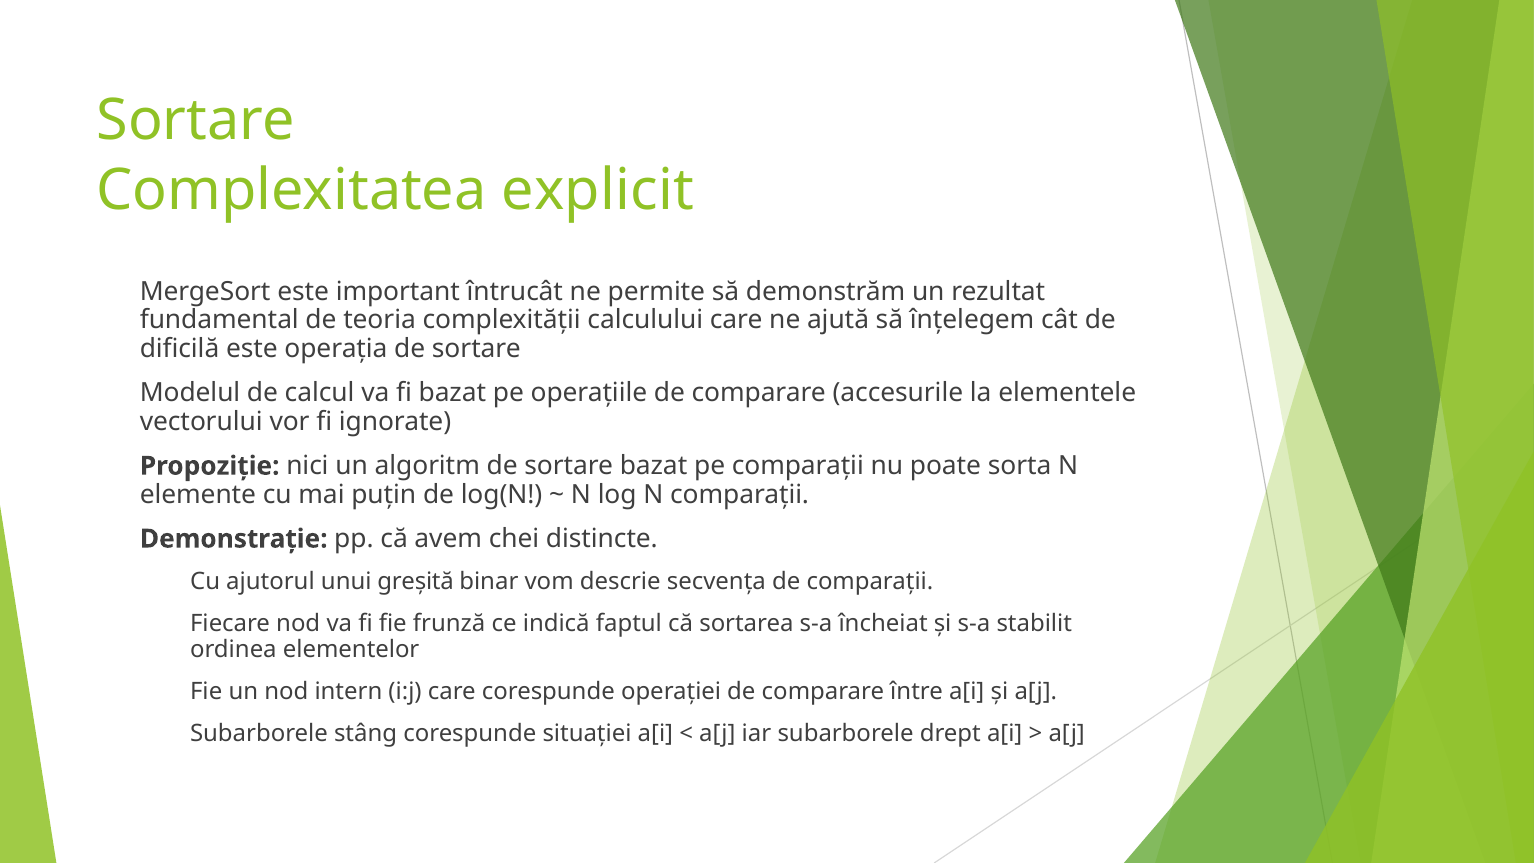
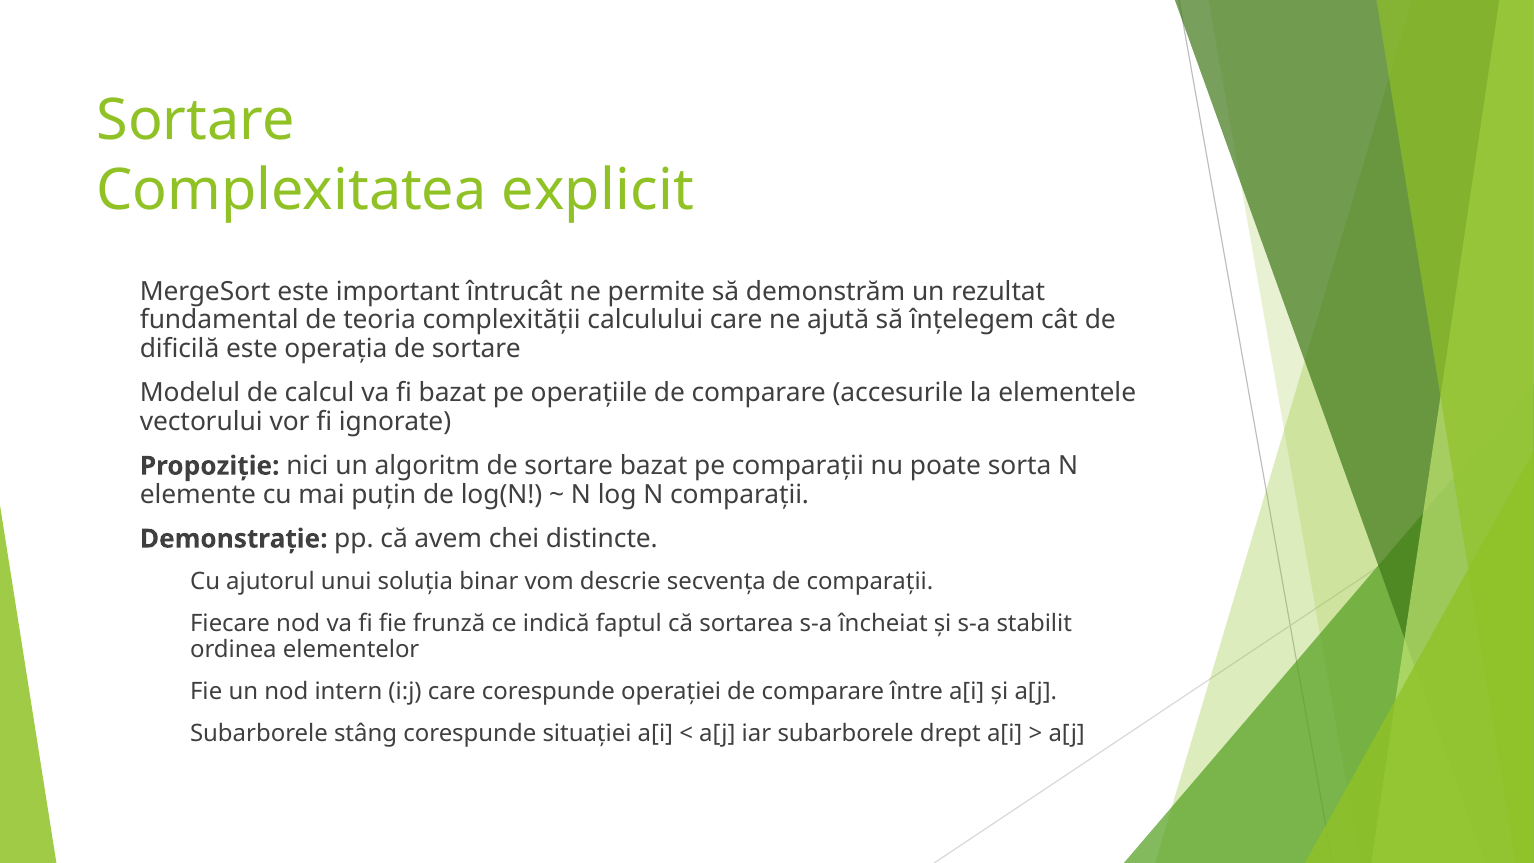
greșită: greșită -> soluția
